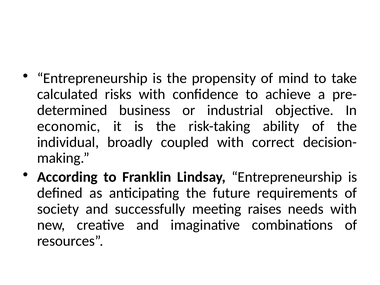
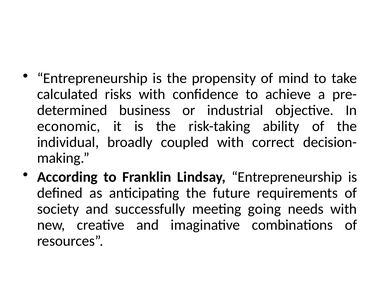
raises: raises -> going
